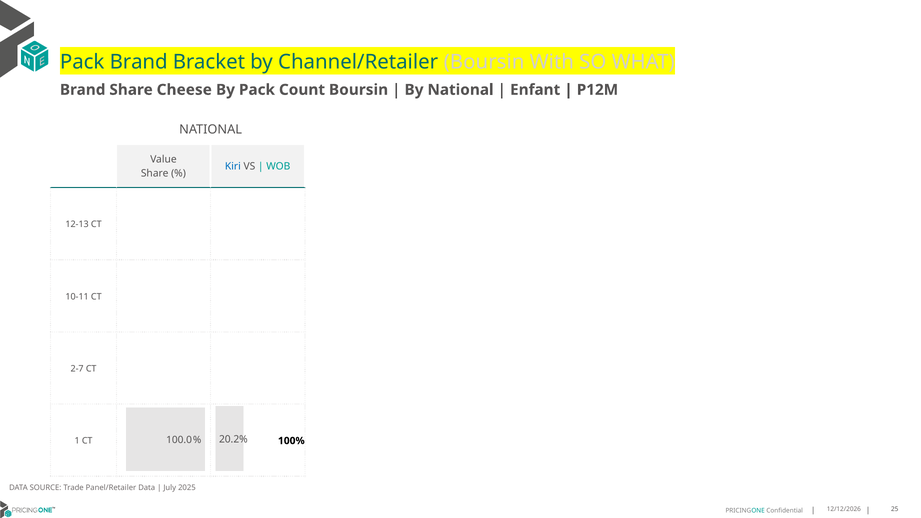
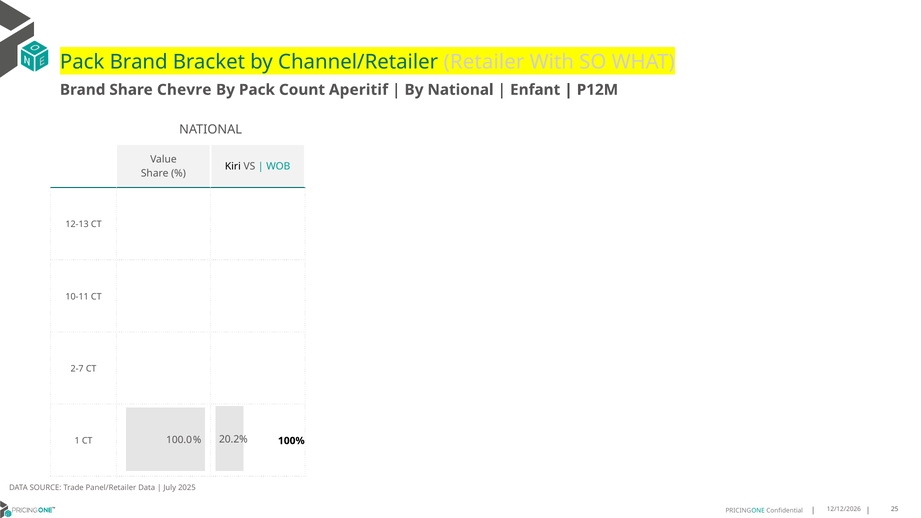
Channel/Retailer Boursin: Boursin -> Retailer
Cheese: Cheese -> Chevre
Count Boursin: Boursin -> Aperitif
Kiri colour: blue -> black
